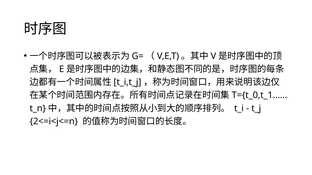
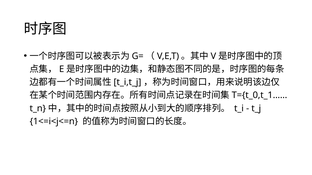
2<=i<j<=n: 2<=i<j<=n -> 1<=i<j<=n
